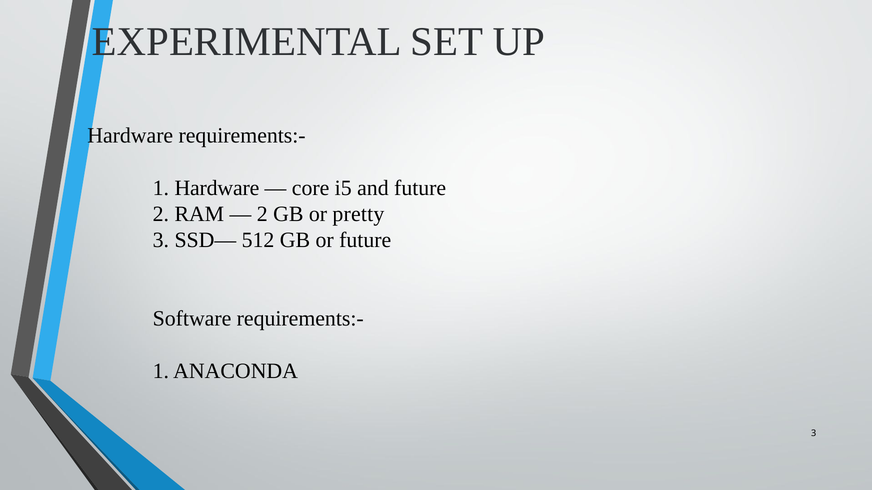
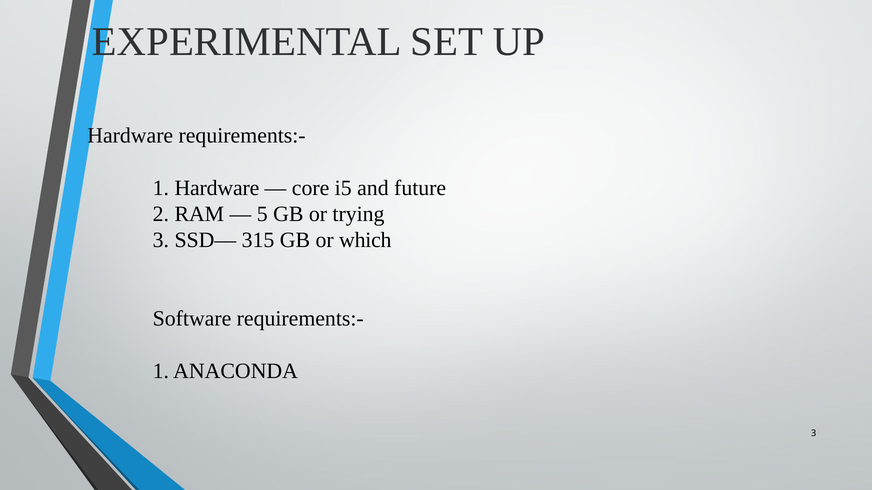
2 at (262, 214): 2 -> 5
pretty: pretty -> trying
512: 512 -> 315
or future: future -> which
